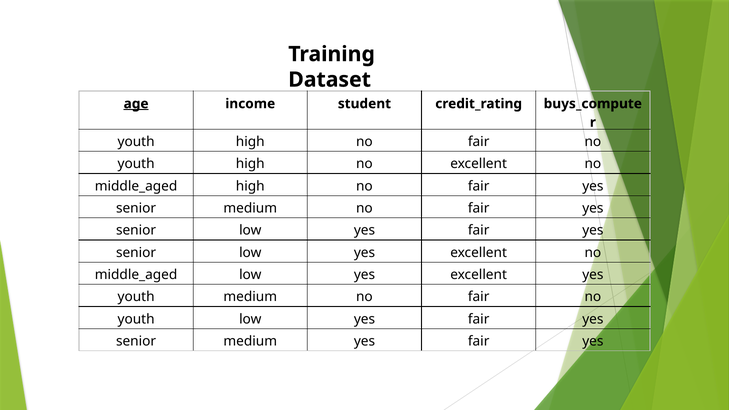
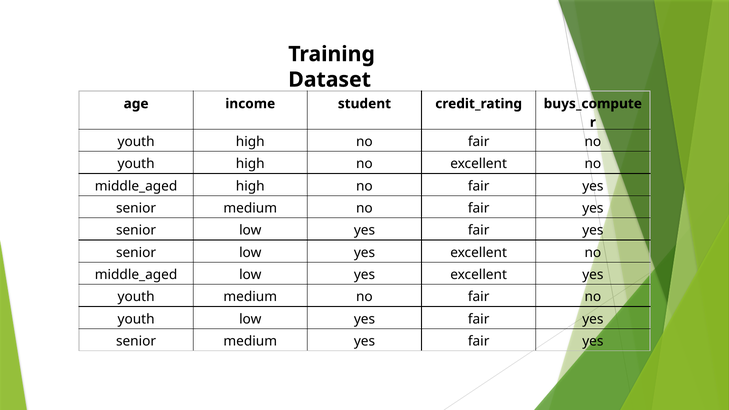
age underline: present -> none
